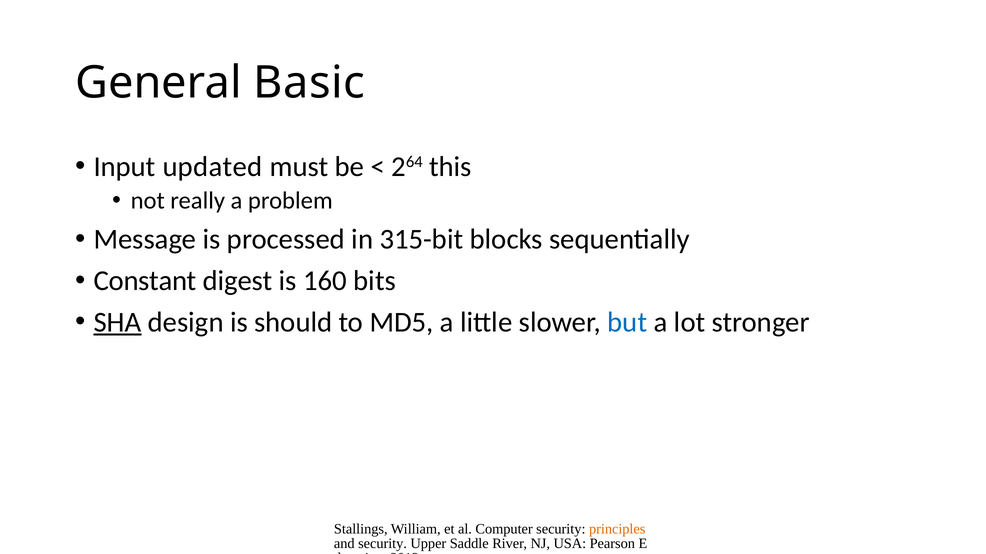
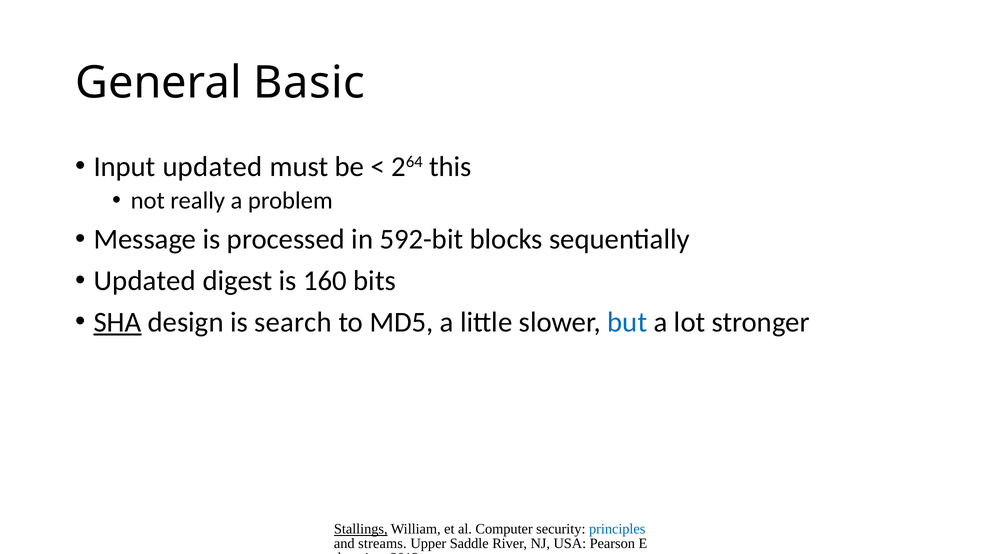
315-bit: 315-bit -> 592-bit
Constant at (145, 281): Constant -> Updated
should: should -> search
Stallings underline: none -> present
principles colour: orange -> blue
and security: security -> streams
